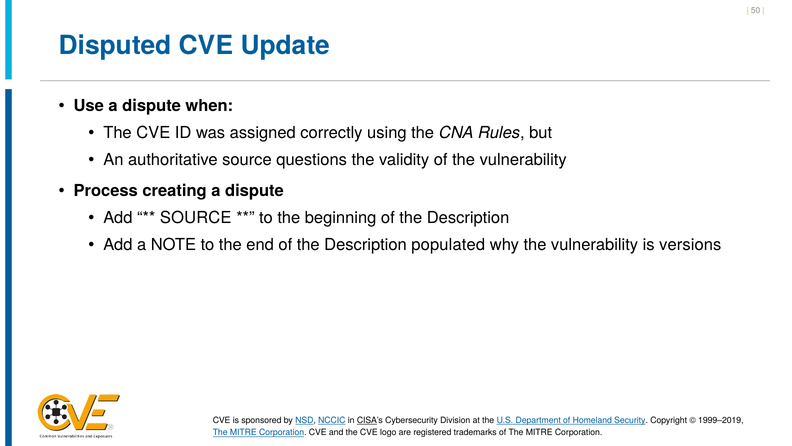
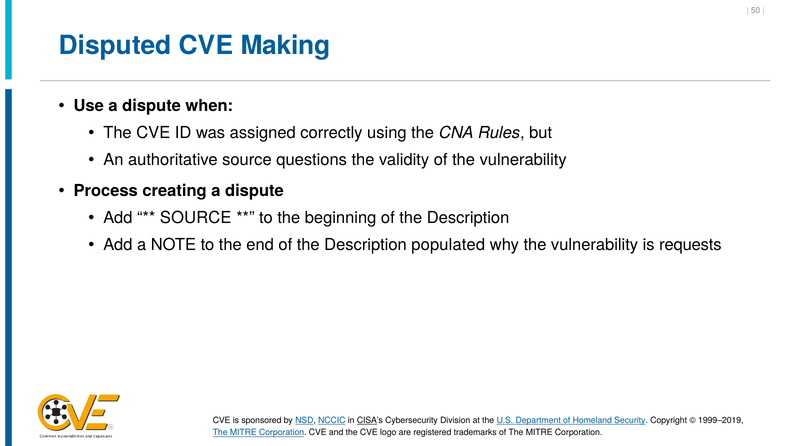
Update: Update -> Making
versions: versions -> requests
